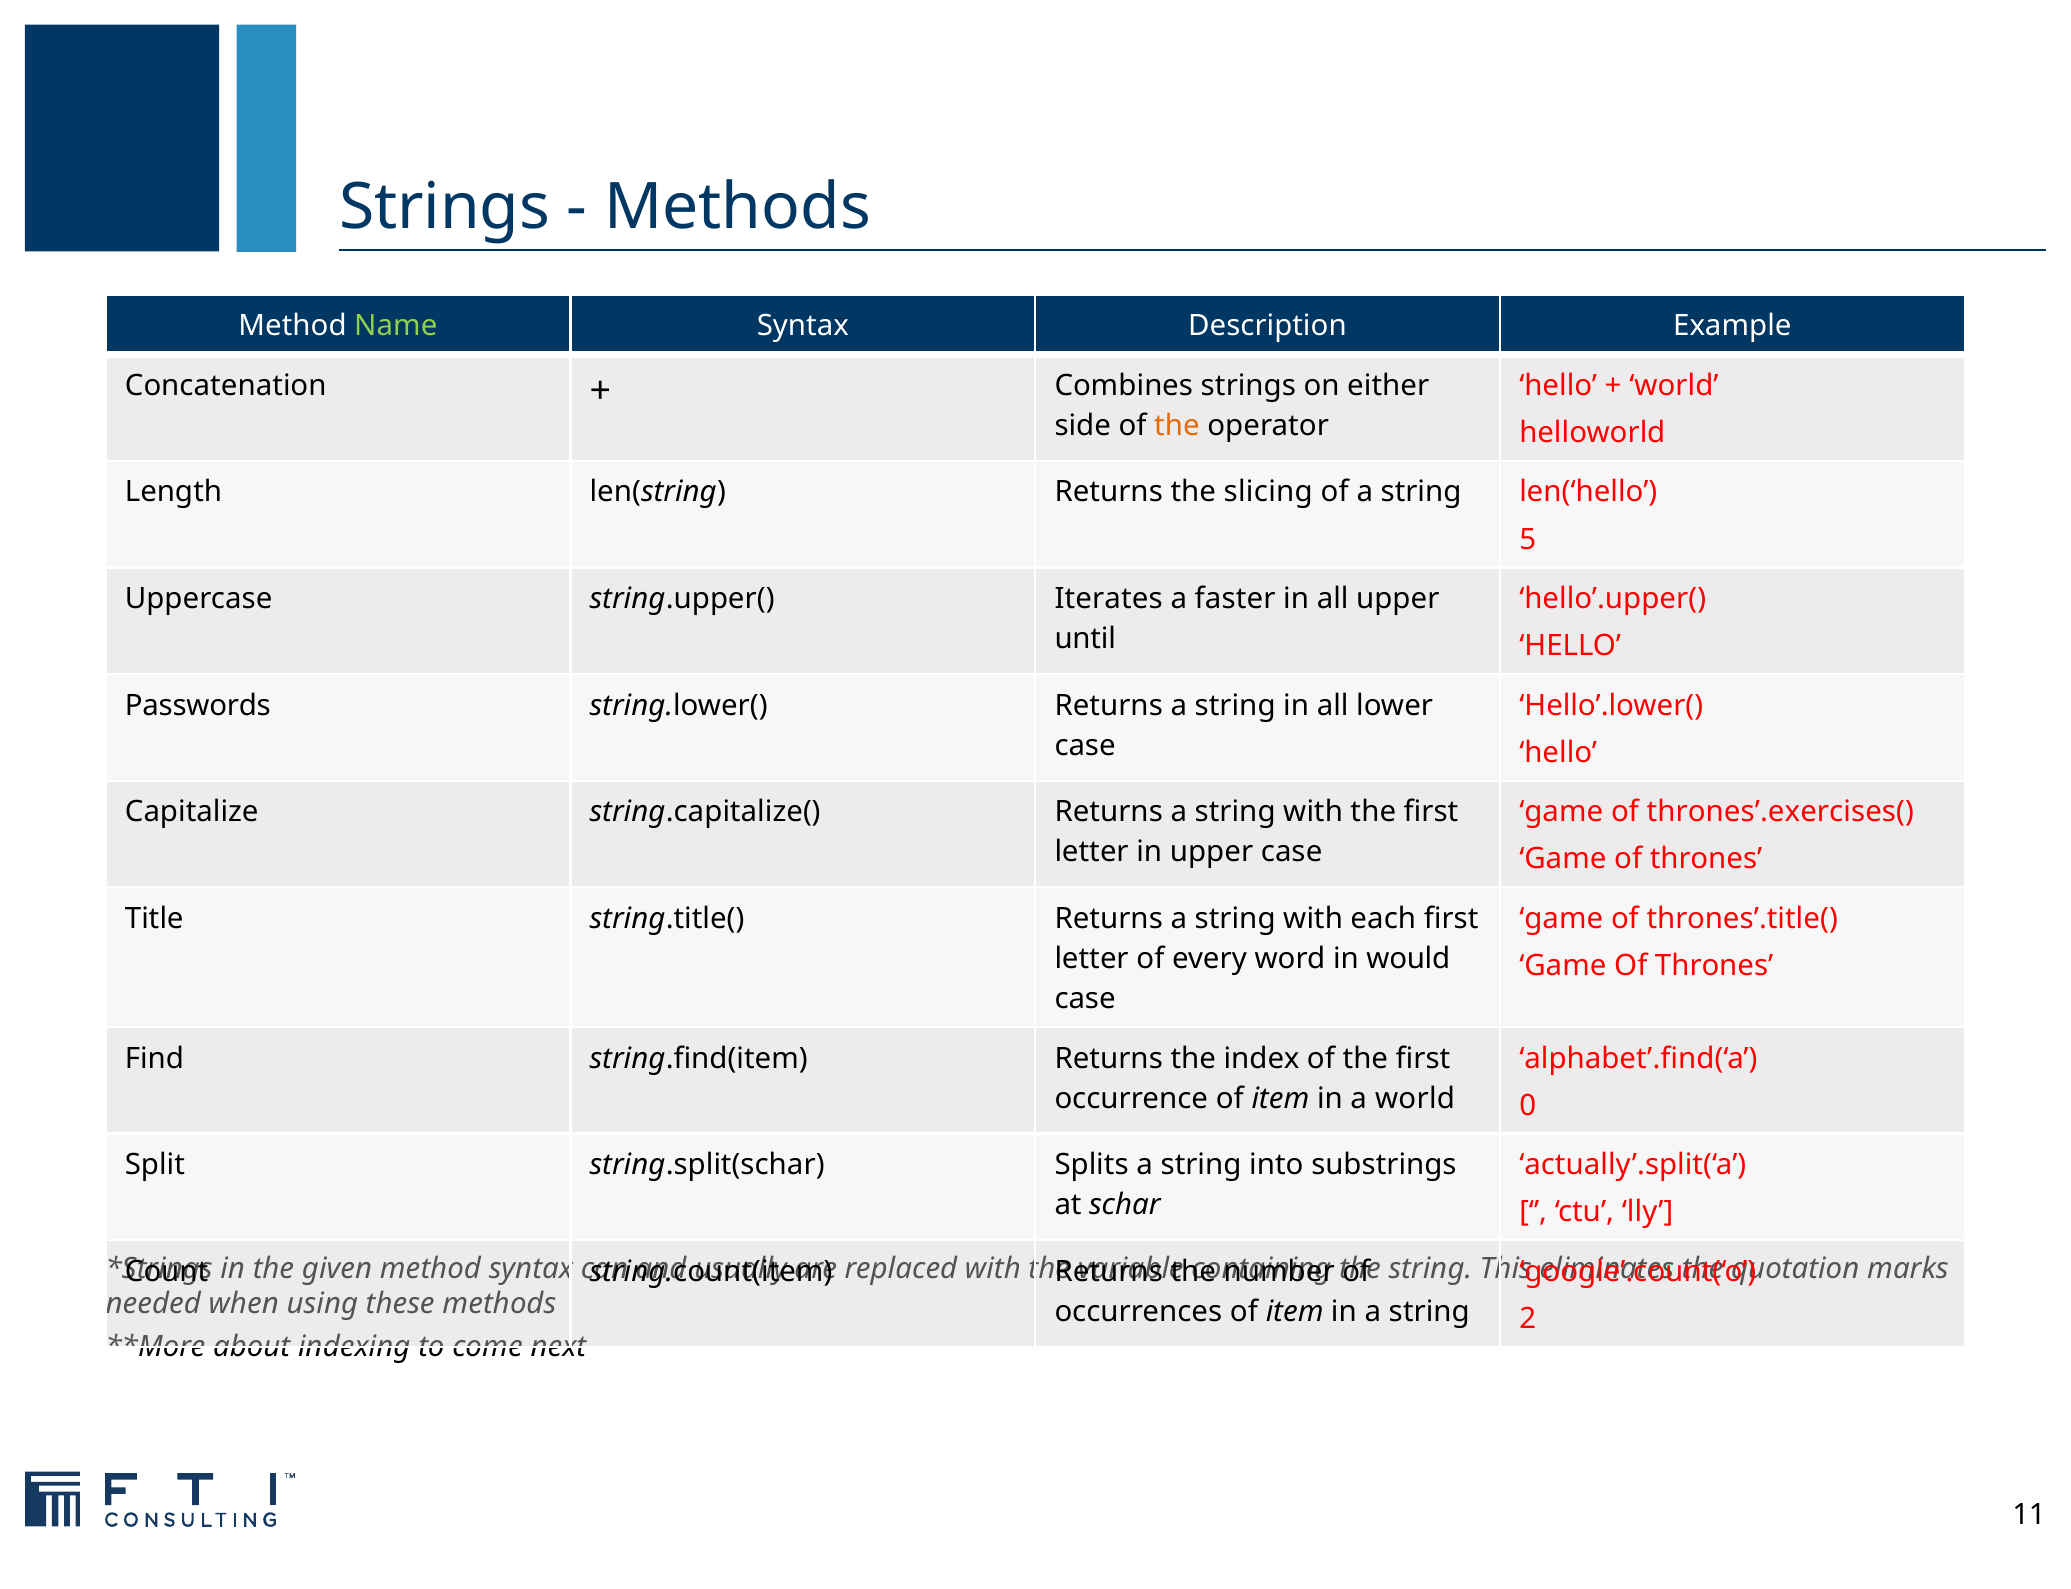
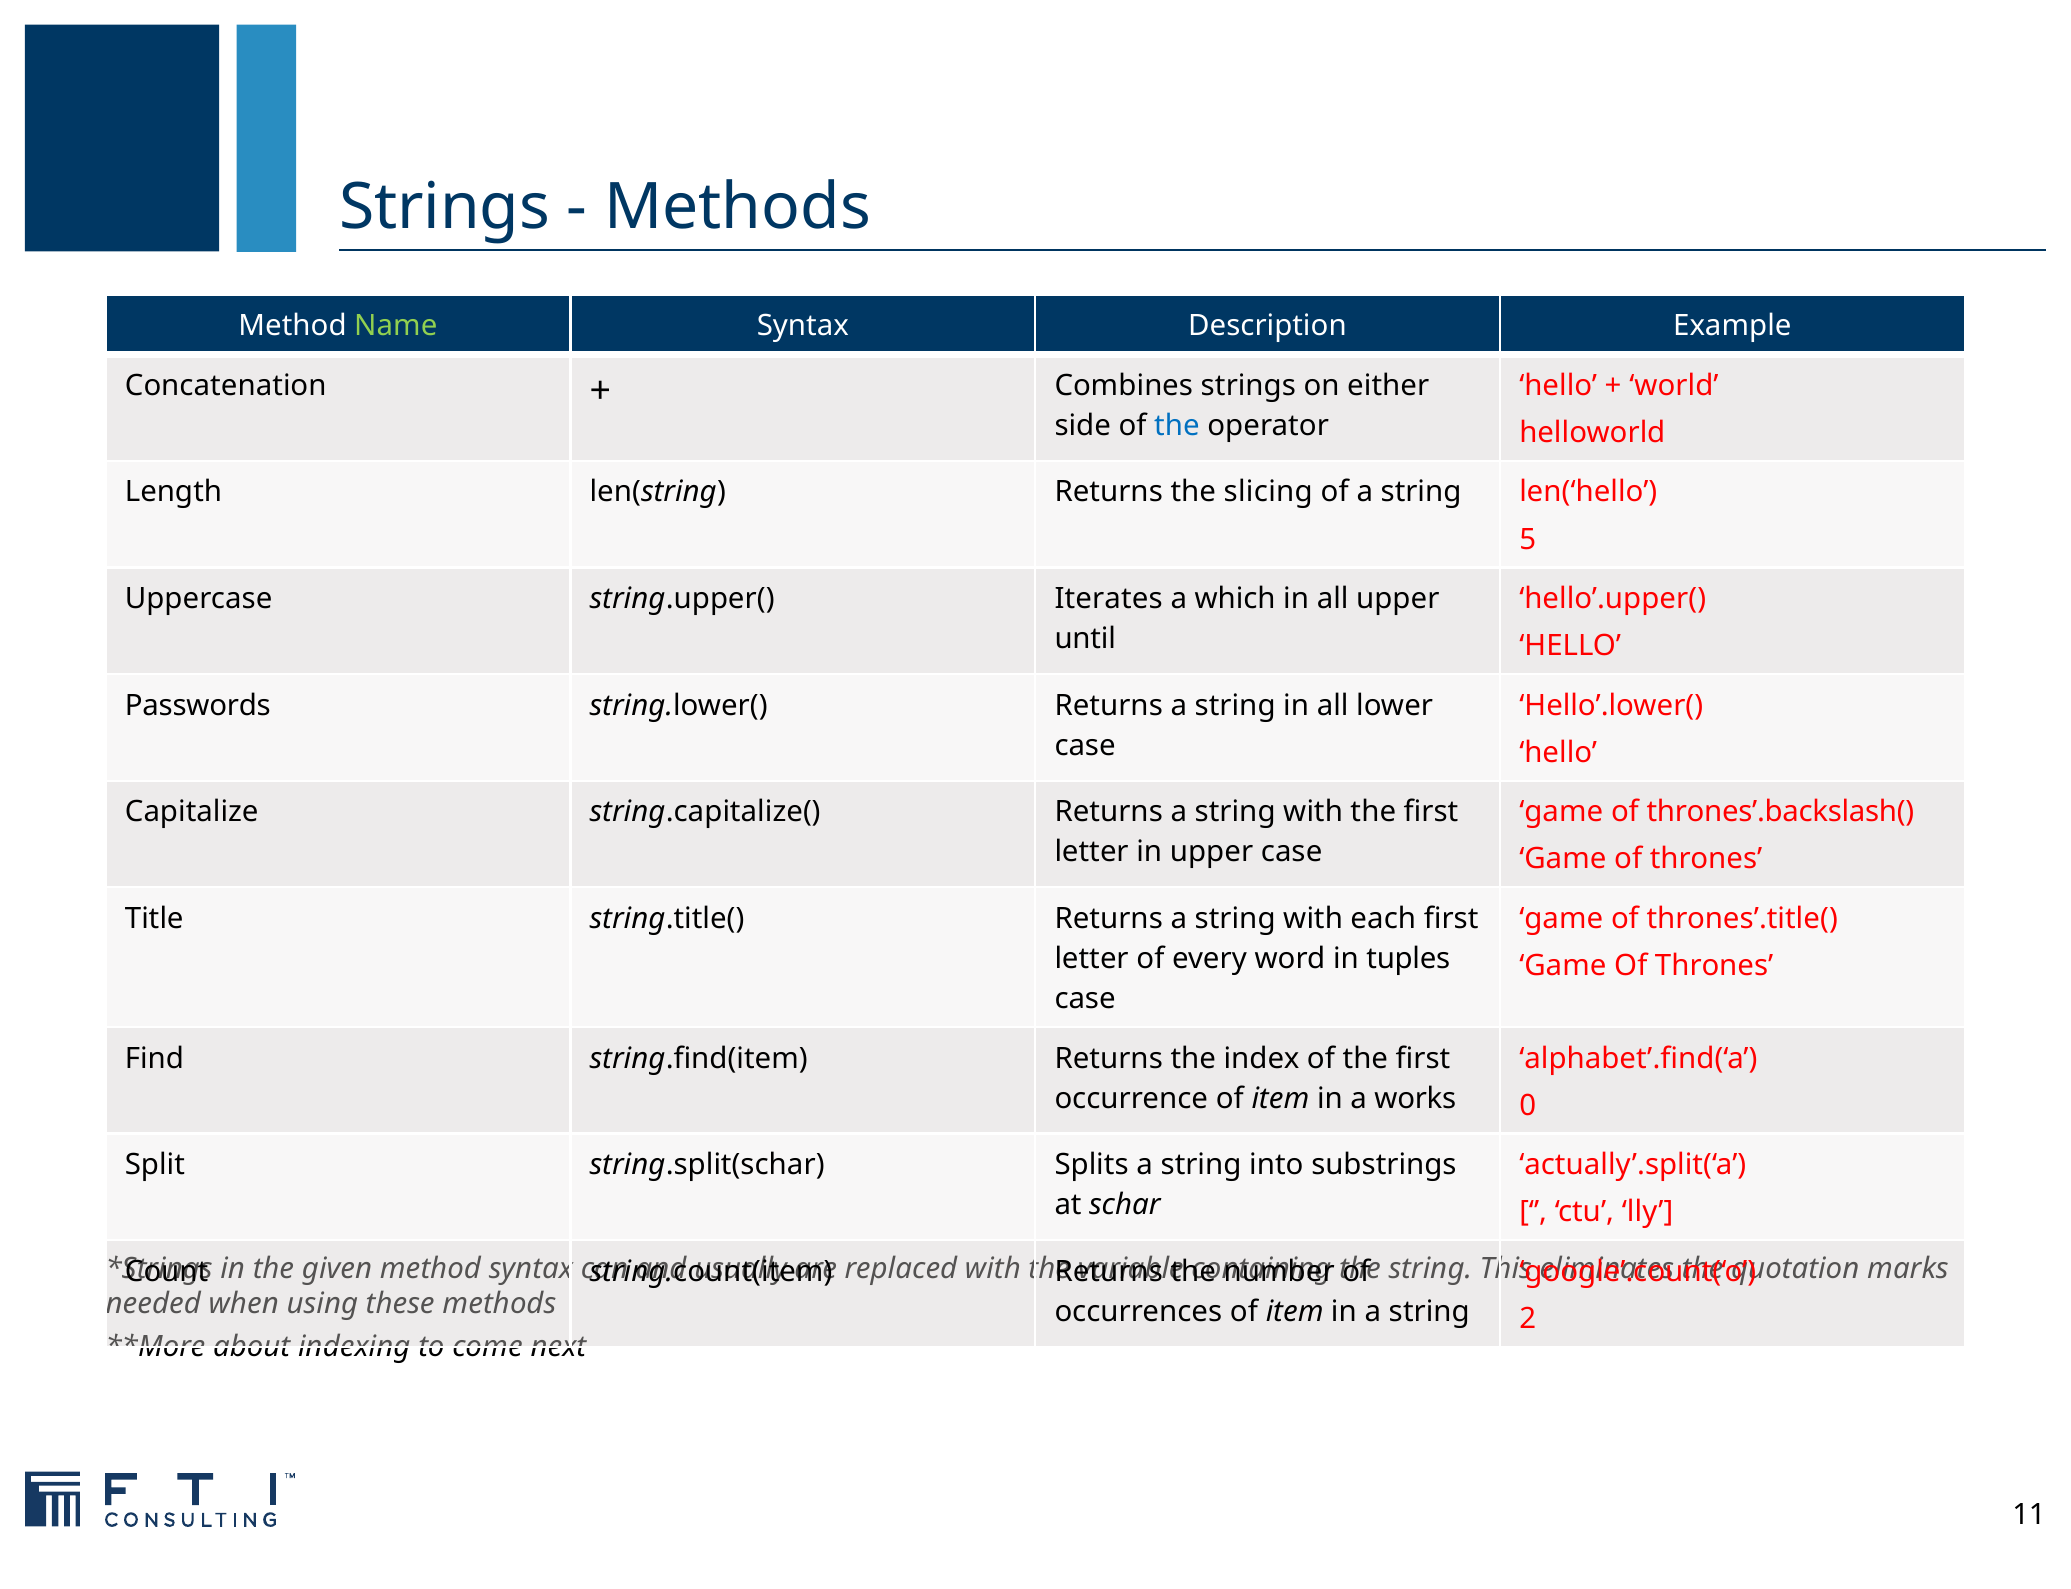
the at (1177, 426) colour: orange -> blue
faster: faster -> which
thrones’.exercises(: thrones’.exercises( -> thrones’.backslash(
would: would -> tuples
a world: world -> works
